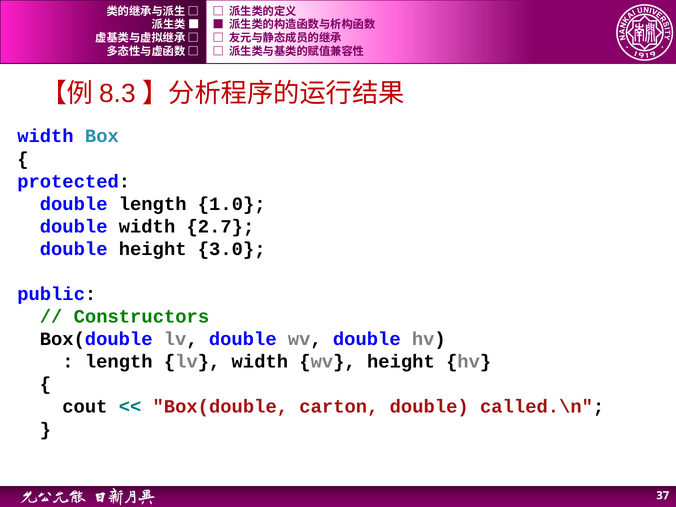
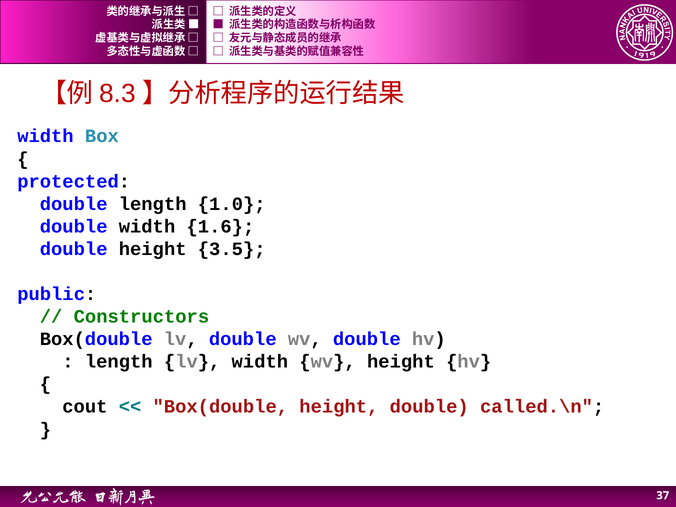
2.7: 2.7 -> 1.6
3.0: 3.0 -> 3.5
Box(double carton: carton -> height
